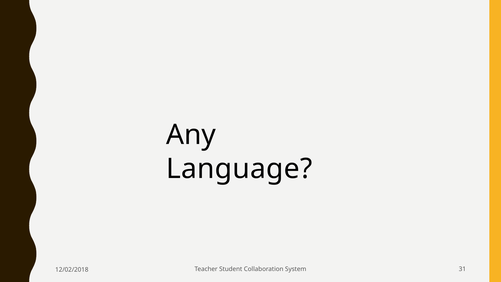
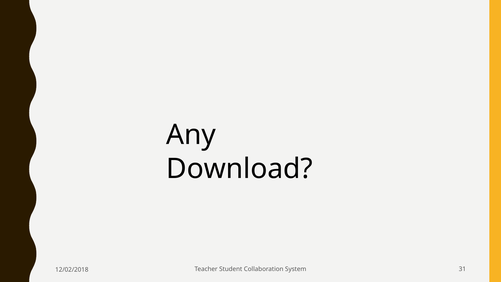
Language: Language -> Download
